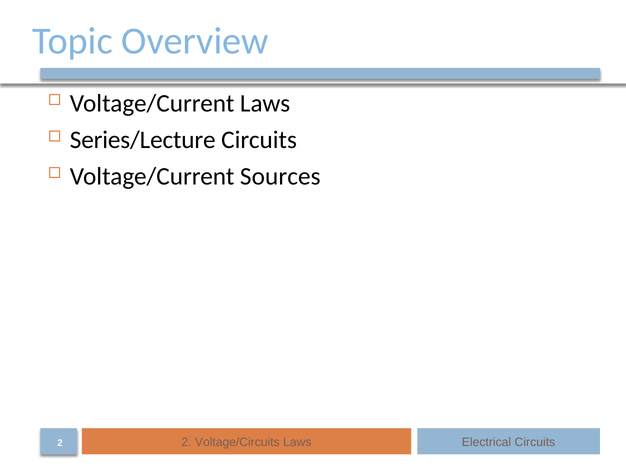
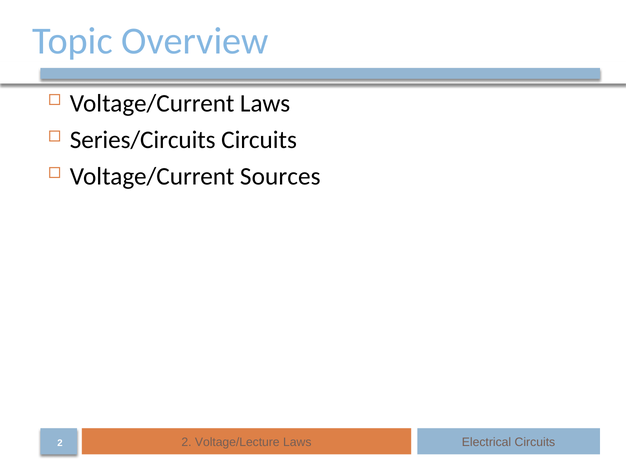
Series/Lecture: Series/Lecture -> Series/Circuits
Voltage/Circuits: Voltage/Circuits -> Voltage/Lecture
